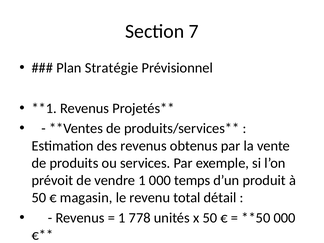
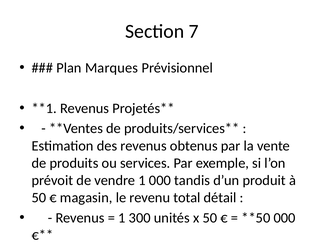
Stratégie: Stratégie -> Marques
temps: temps -> tandis
778: 778 -> 300
